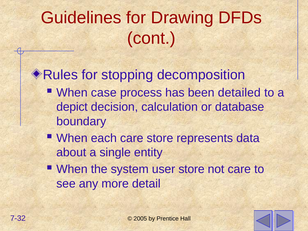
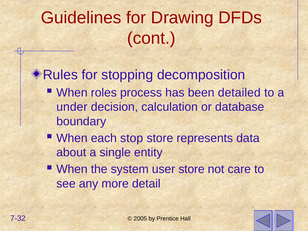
case: case -> roles
depict: depict -> under
each care: care -> stop
